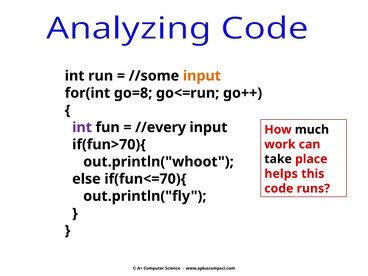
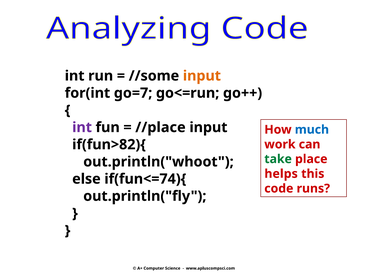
go=8: go=8 -> go=7
//every: //every -> //place
much colour: black -> blue
if(fun>70){: if(fun>70){ -> if(fun>82){
take colour: black -> green
if(fun<=70){: if(fun<=70){ -> if(fun<=74){
